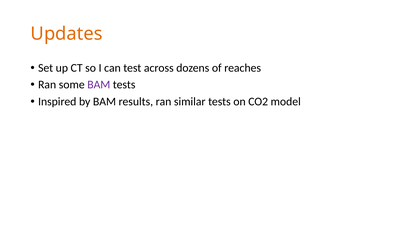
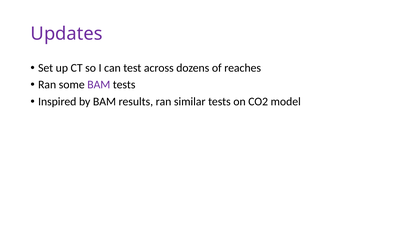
Updates colour: orange -> purple
